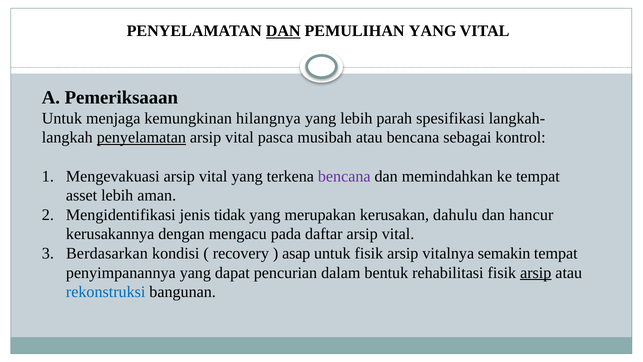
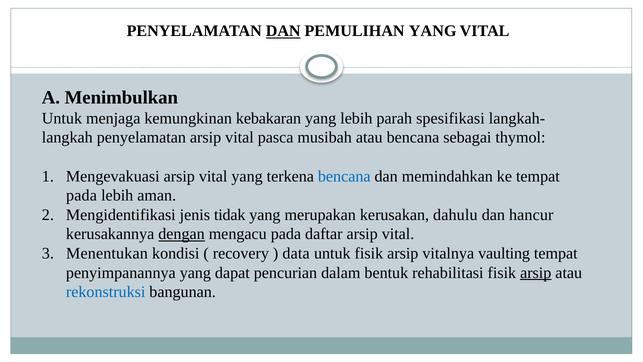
Pemeriksaaan: Pemeriksaaan -> Menimbulkan
hilangnya: hilangnya -> kebakaran
penyelamatan at (141, 138) underline: present -> none
kontrol: kontrol -> thymol
bencana at (344, 176) colour: purple -> blue
asset at (82, 195): asset -> pada
dengan underline: none -> present
Berdasarkan: Berdasarkan -> Menentukan
asap: asap -> data
semakin: semakin -> vaulting
